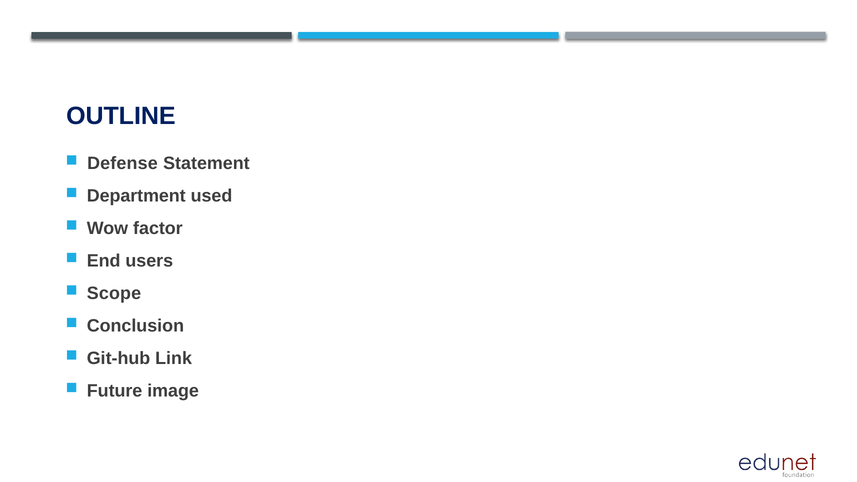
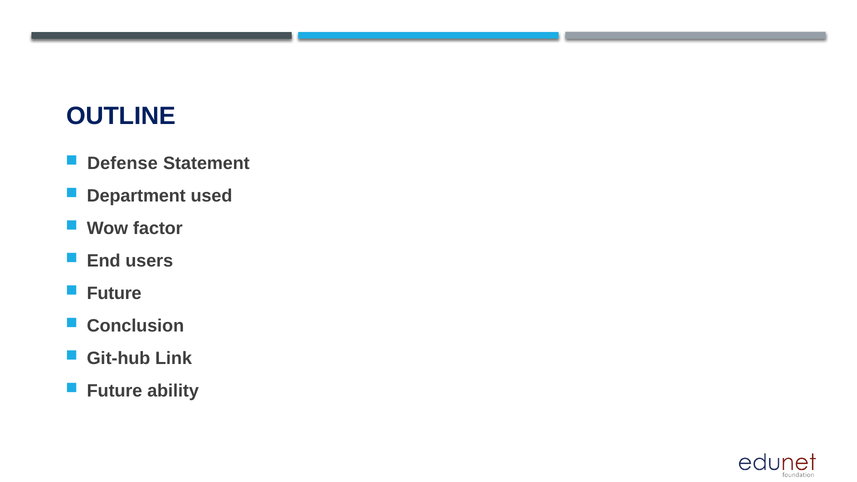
Scope at (114, 294): Scope -> Future
image: image -> ability
